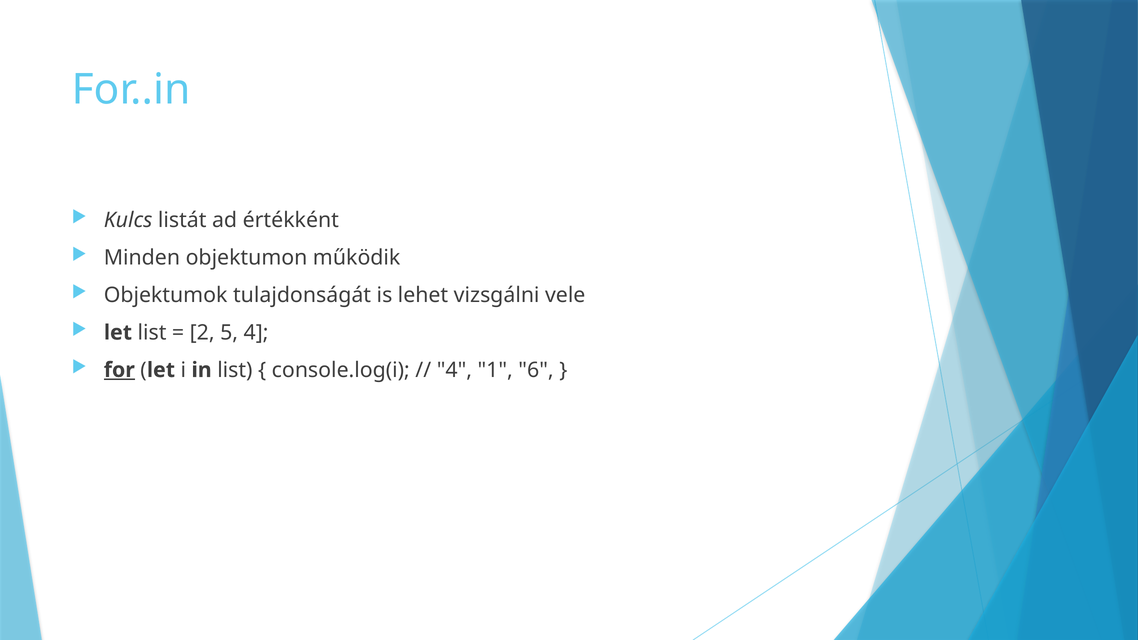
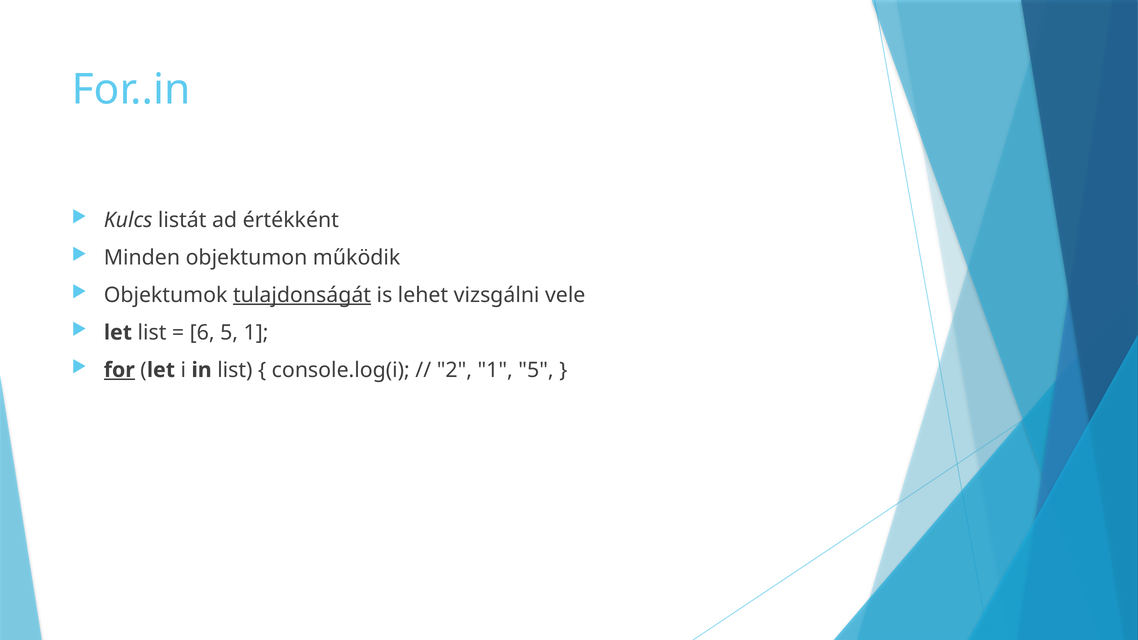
tulajdonságát underline: none -> present
2: 2 -> 6
5 4: 4 -> 1
4 at (454, 370): 4 -> 2
1 6: 6 -> 5
